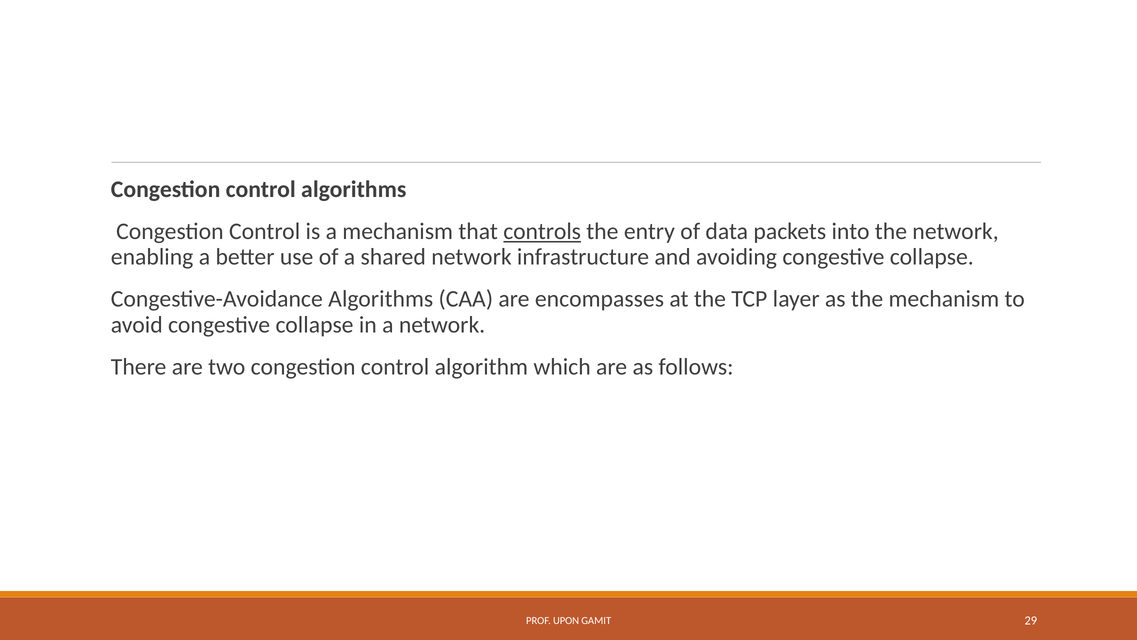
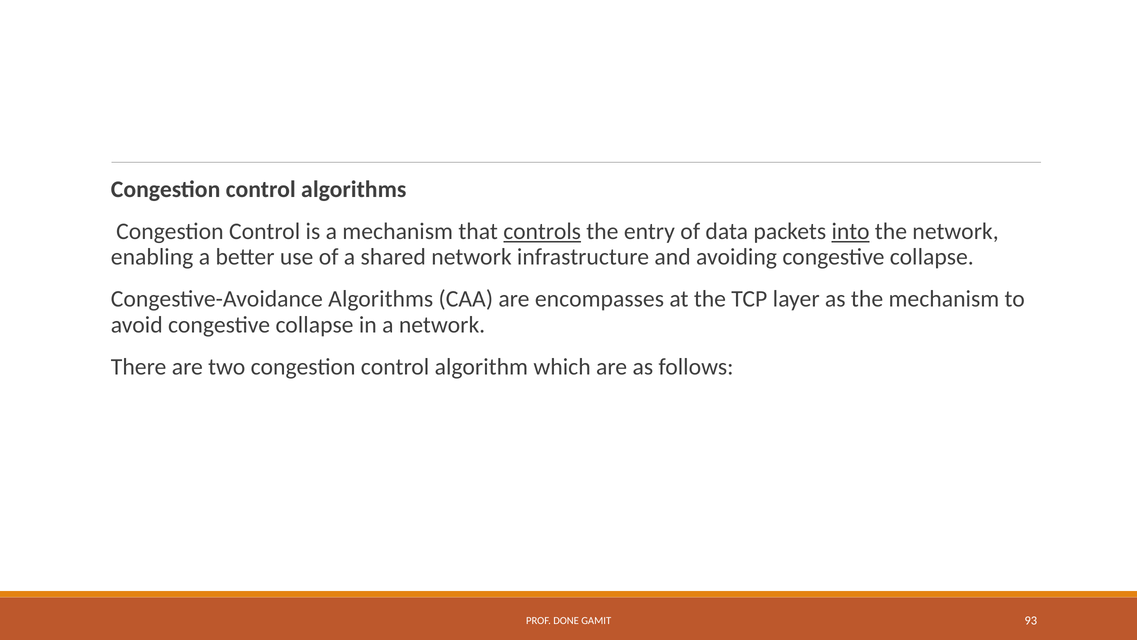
into underline: none -> present
UPON: UPON -> DONE
29: 29 -> 93
